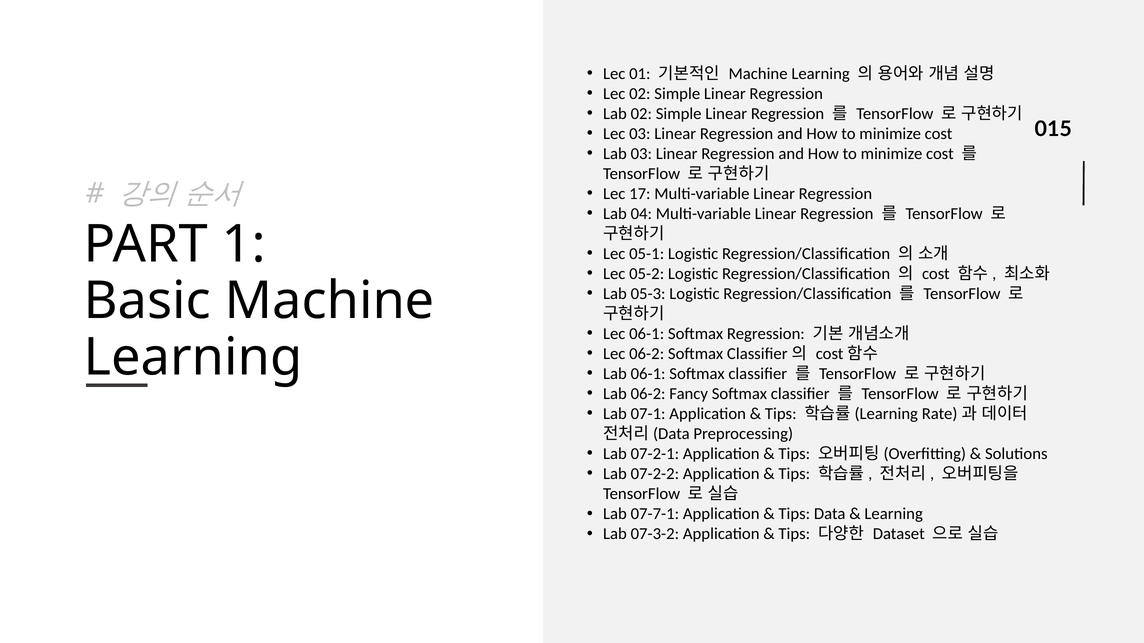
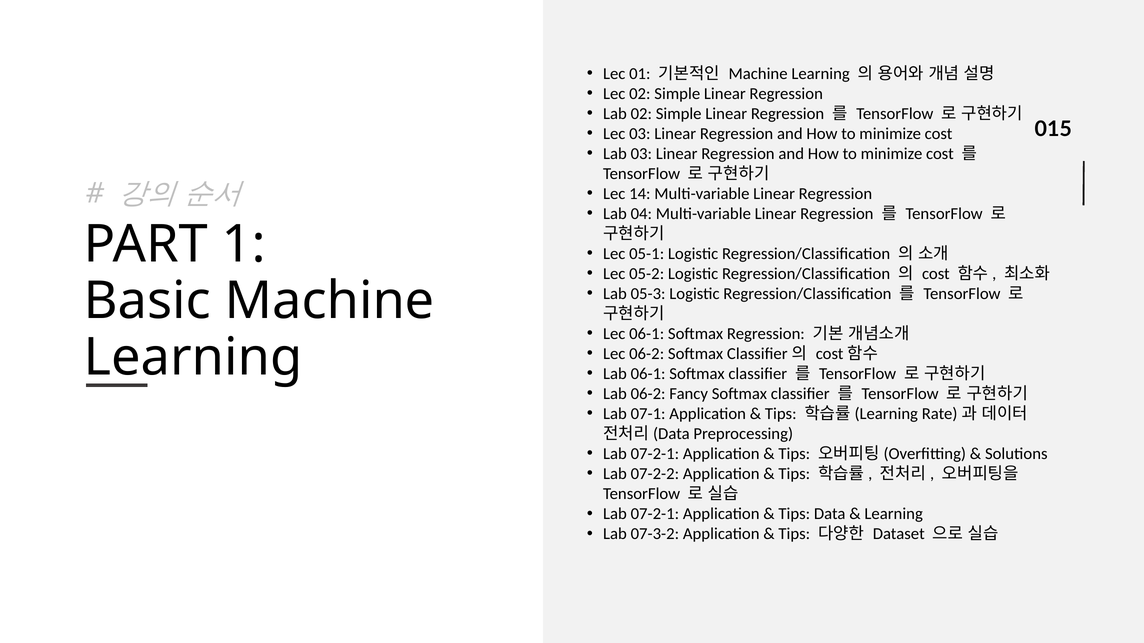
17: 17 -> 14
07-7-1 at (655, 514): 07-7-1 -> 07-2-1
